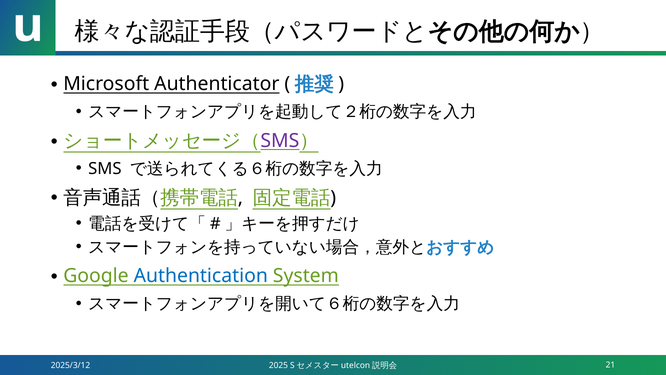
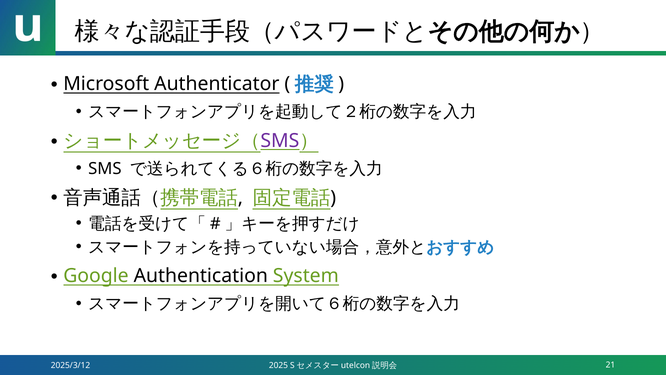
Authentication colour: blue -> black
